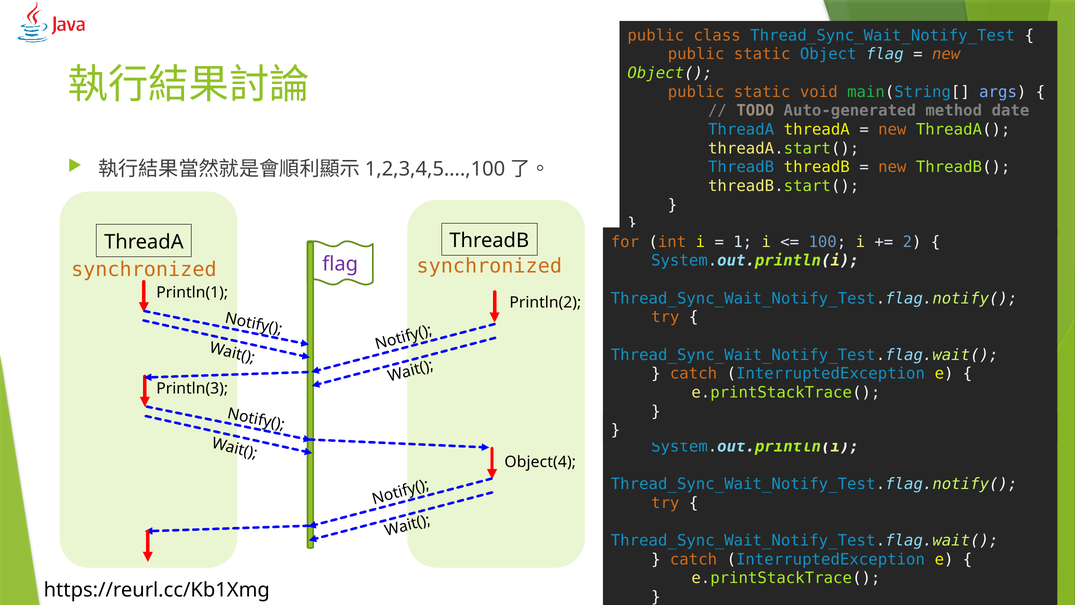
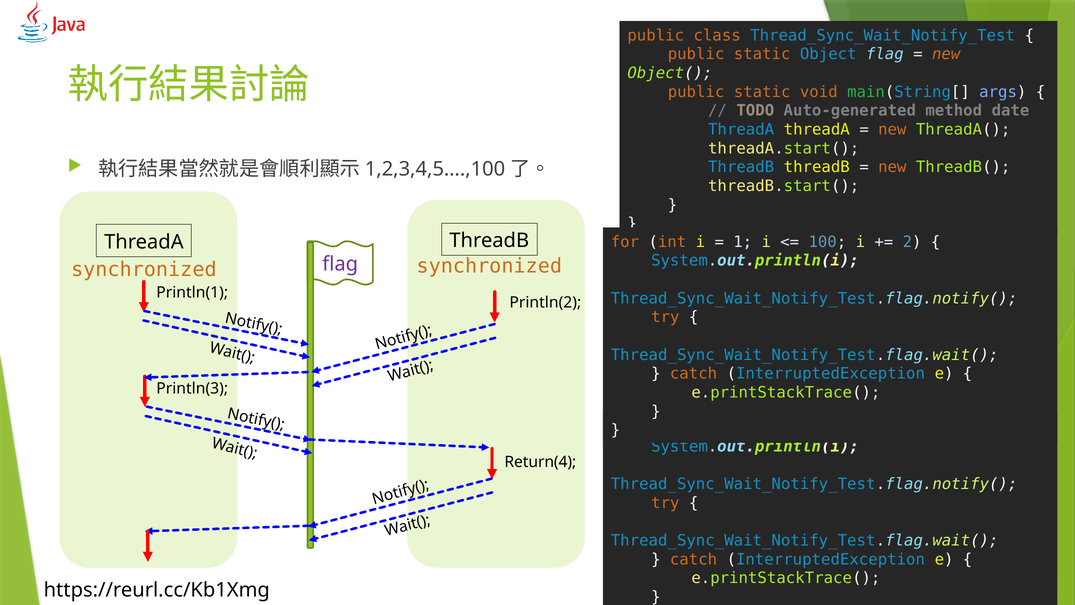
Object(4: Object(4 -> Return(4
